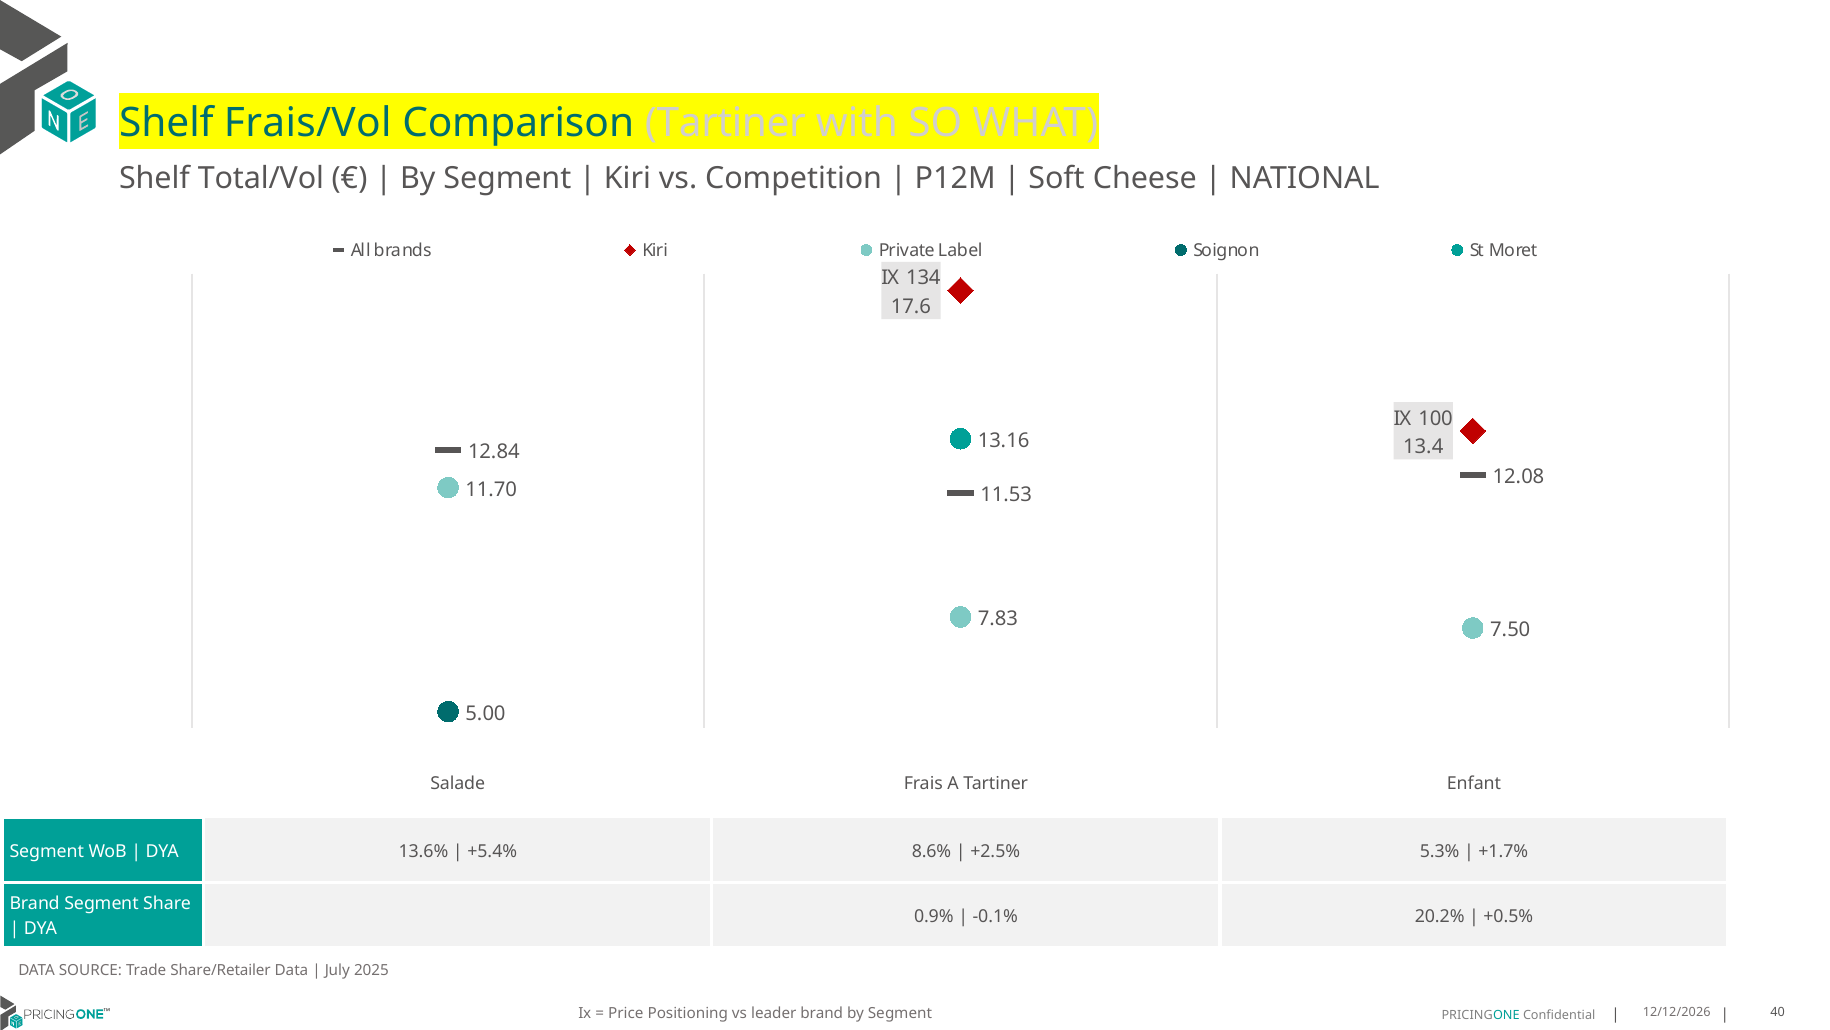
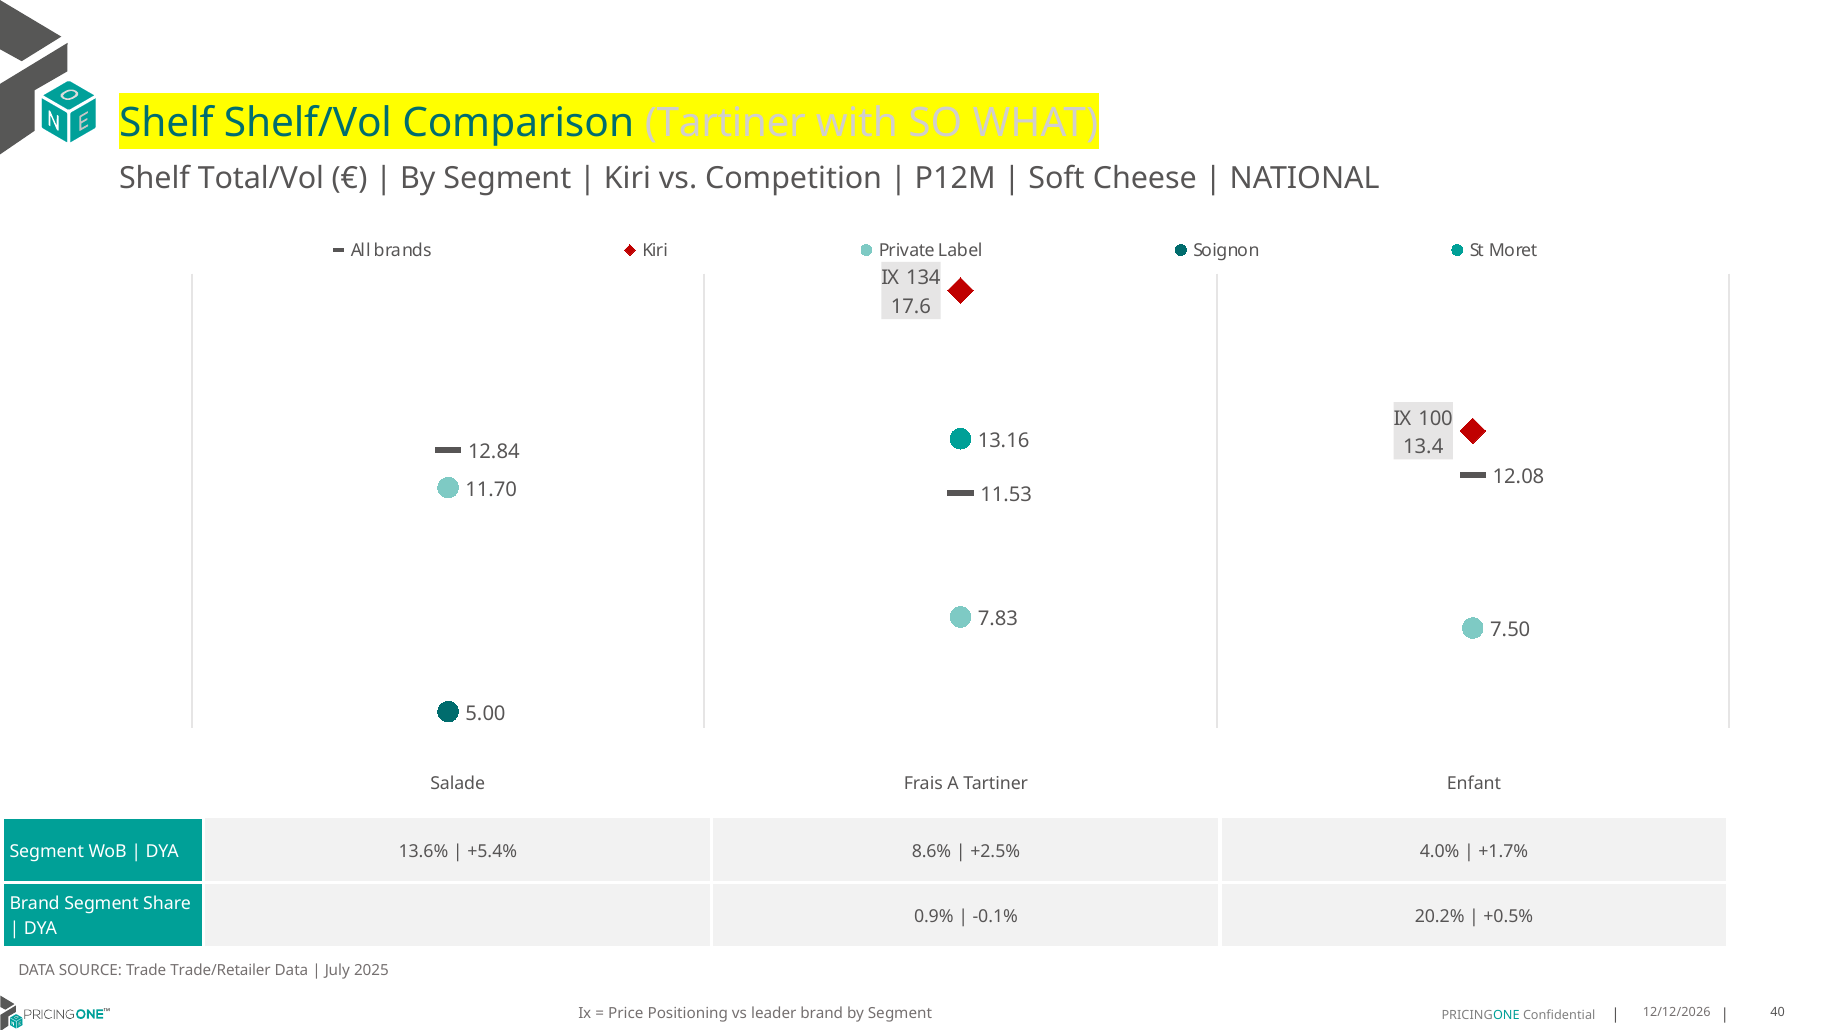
Frais/Vol: Frais/Vol -> Shelf/Vol
5.3%: 5.3% -> 4.0%
Share/Retailer: Share/Retailer -> Trade/Retailer
